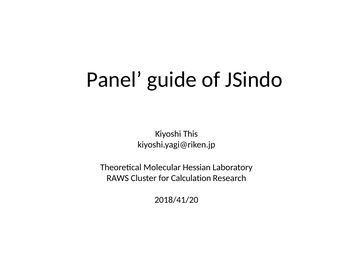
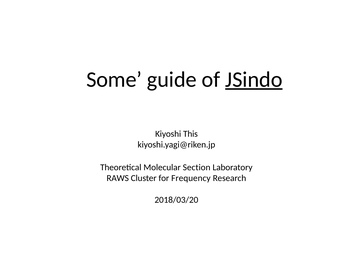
Panel: Panel -> Some
JSindo underline: none -> present
Hessian: Hessian -> Section
Calculation: Calculation -> Frequency
2018/41/20: 2018/41/20 -> 2018/03/20
